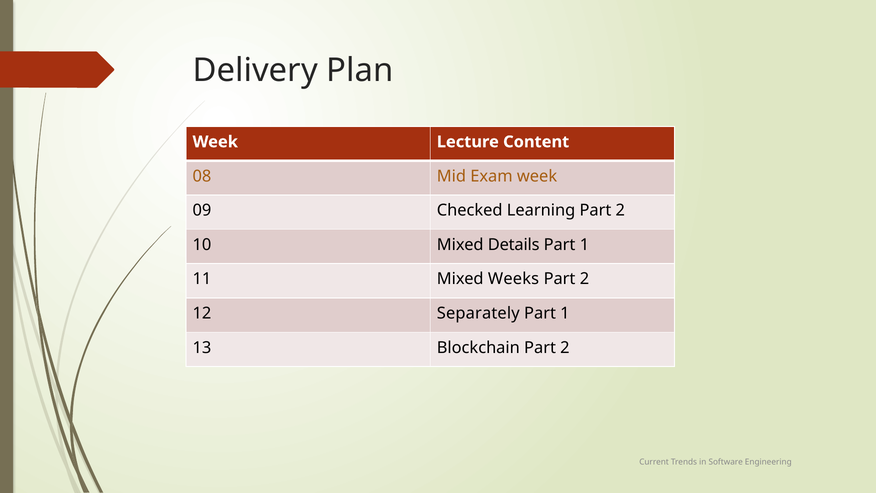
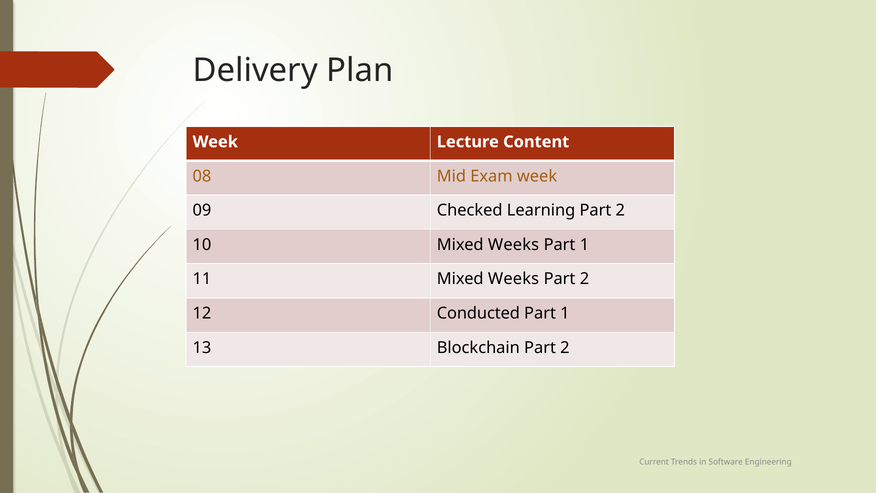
10 Mixed Details: Details -> Weeks
Separately: Separately -> Conducted
